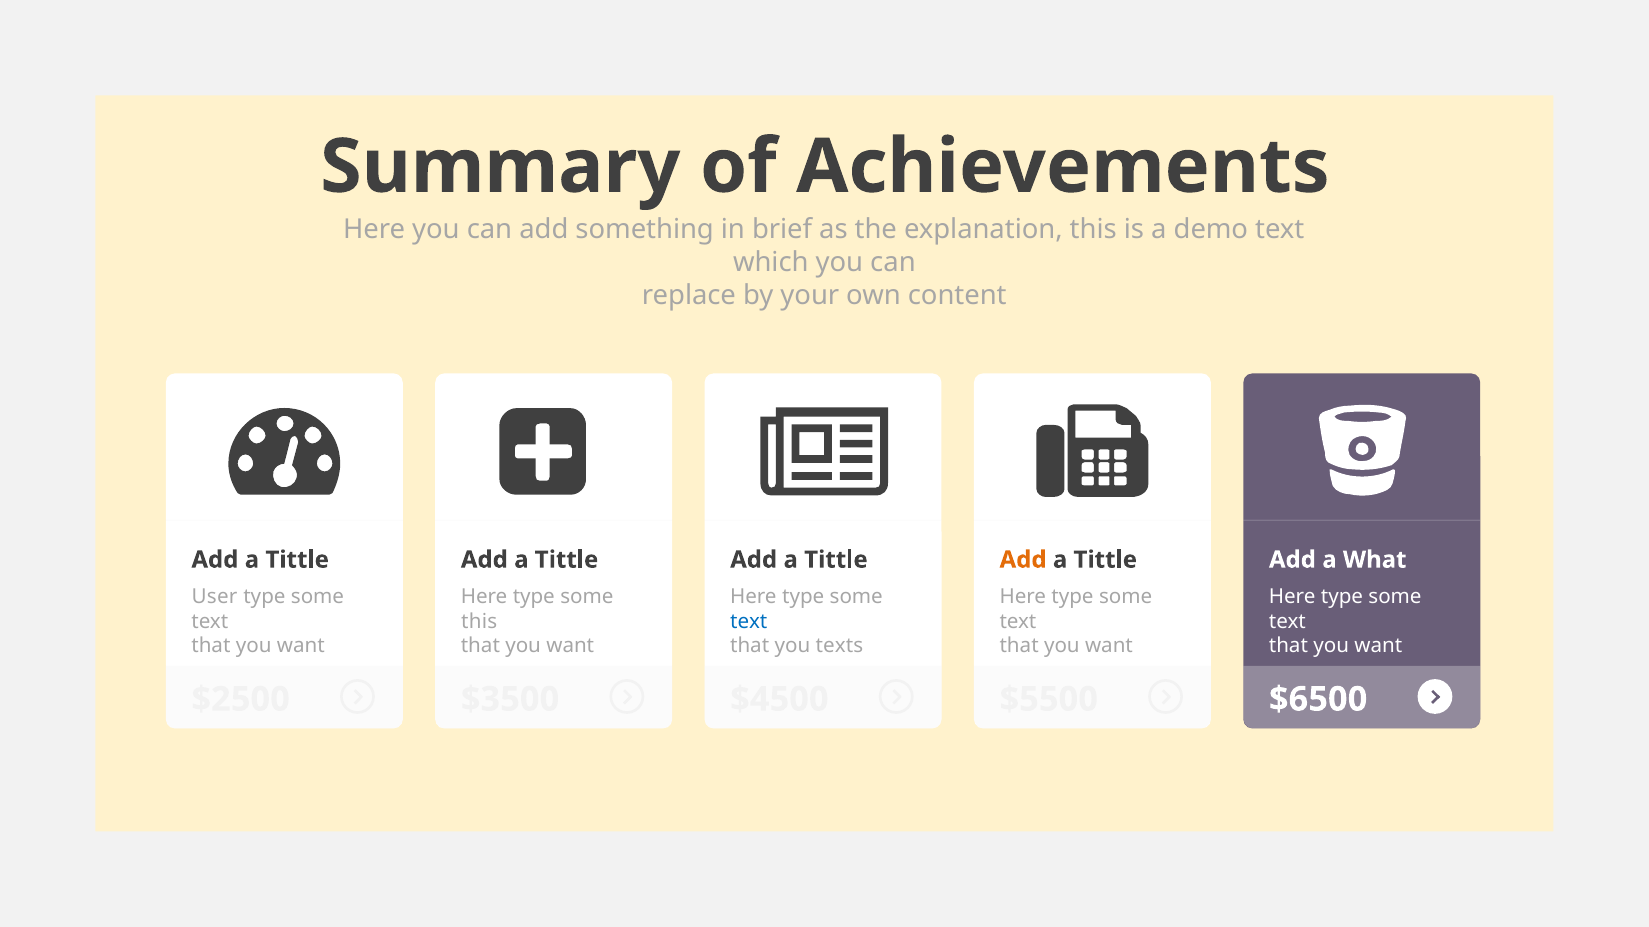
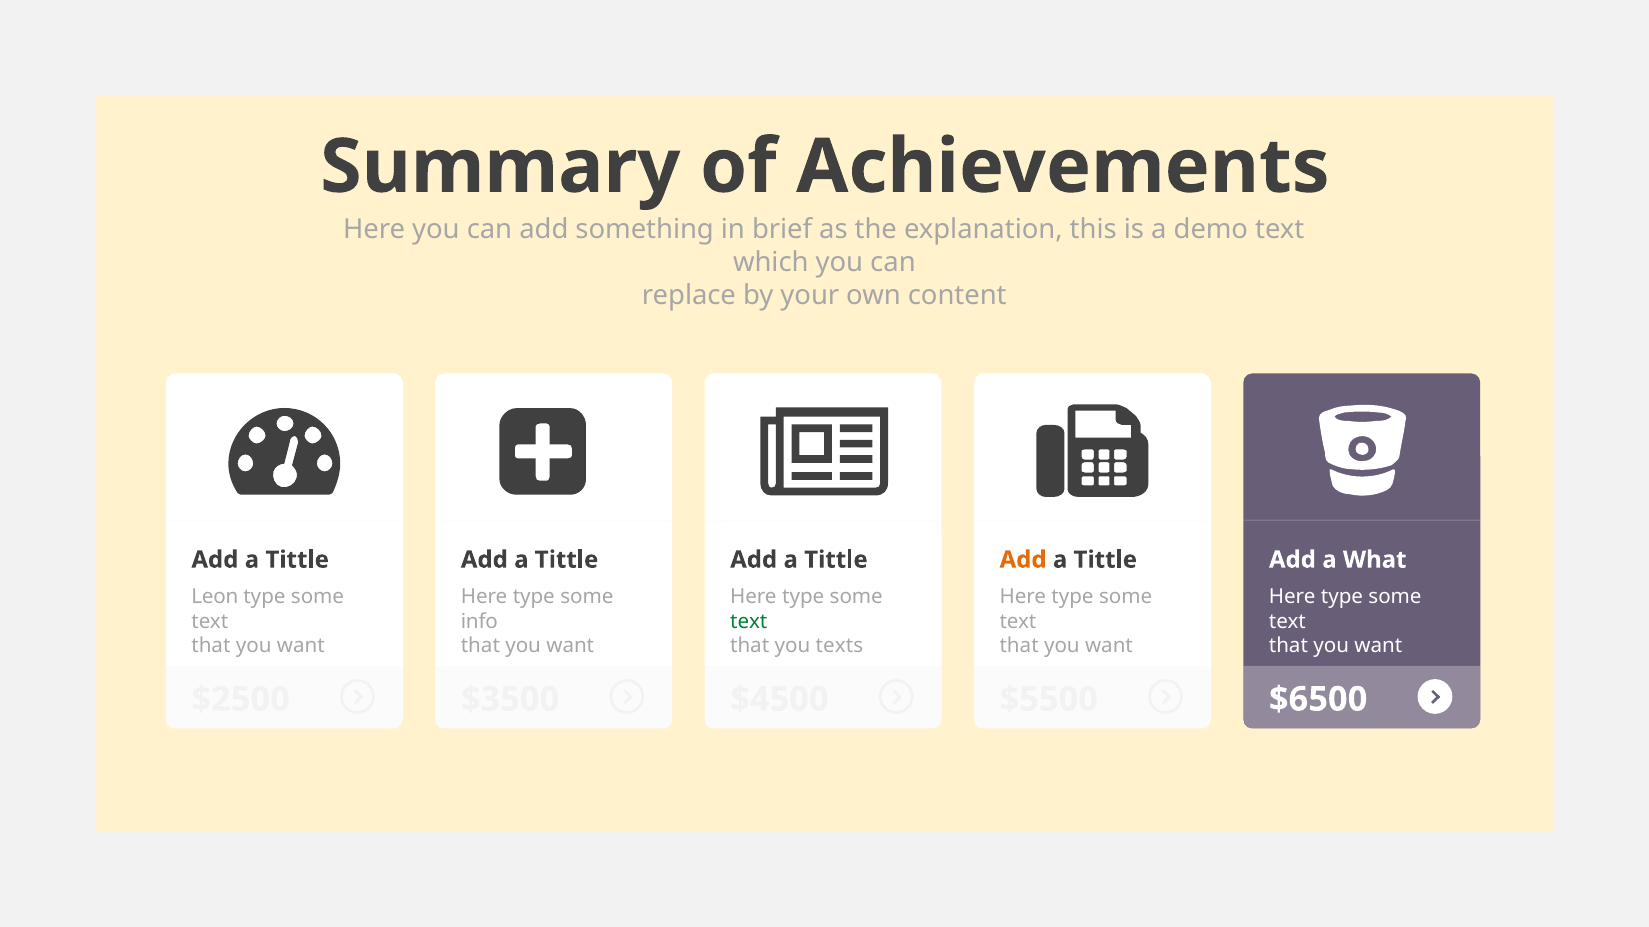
User: User -> Leon
this at (479, 622): this -> info
text at (749, 622) colour: blue -> green
